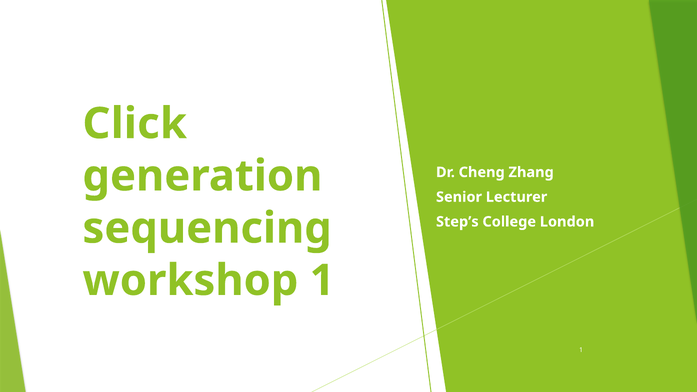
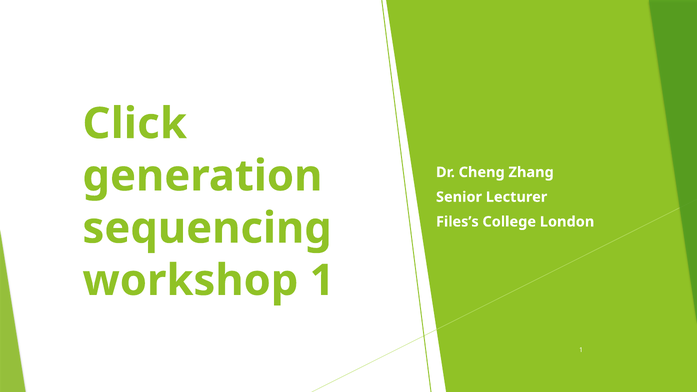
Step’s: Step’s -> Files’s
